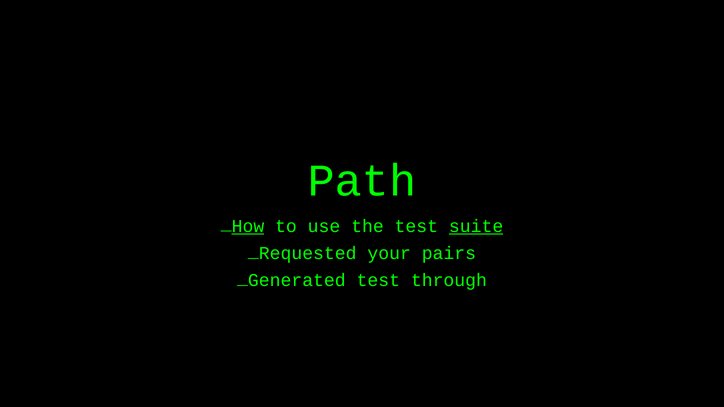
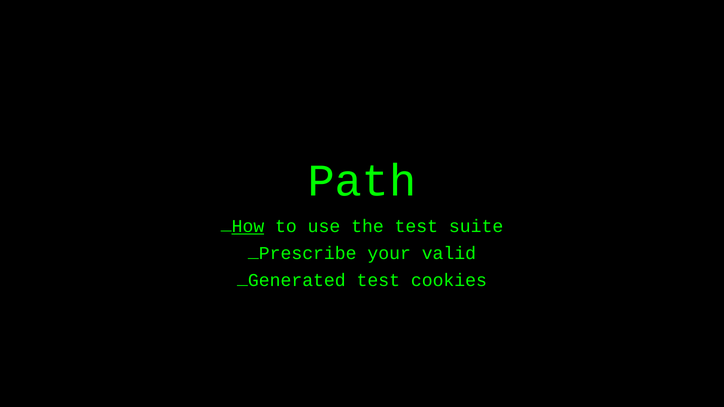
suite underline: present -> none
Requested: Requested -> Prescribe
pairs: pairs -> valid
through: through -> cookies
